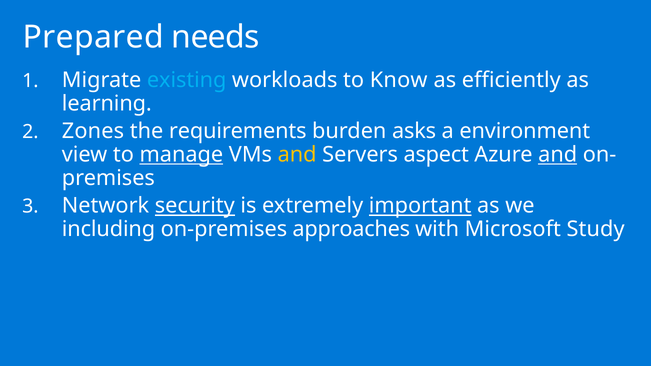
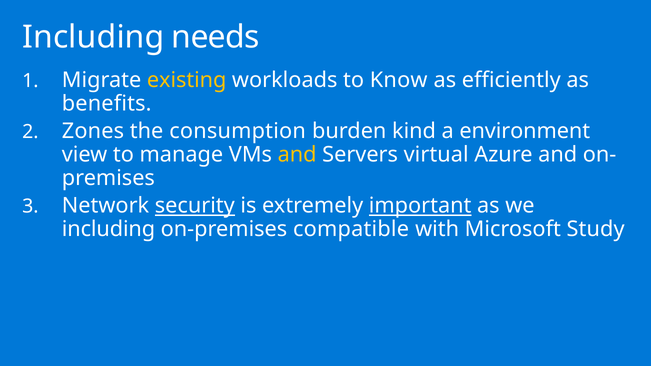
Prepared at (93, 37): Prepared -> Including
existing colour: light blue -> yellow
learning: learning -> benefits
requirements: requirements -> consumption
asks: asks -> kind
manage underline: present -> none
aspect: aspect -> virtual
and at (558, 155) underline: present -> none
approaches: approaches -> compatible
